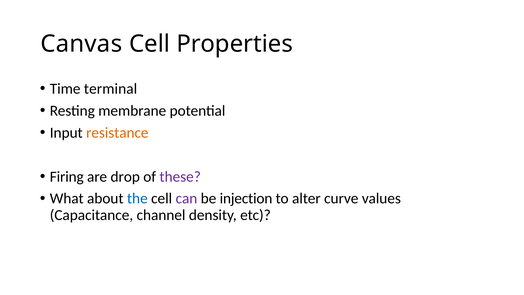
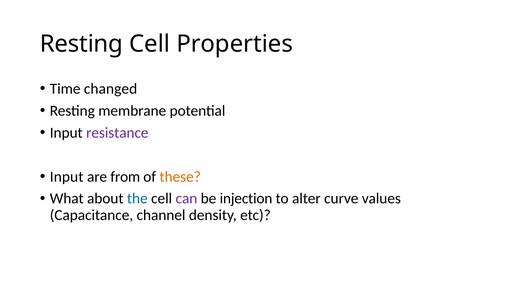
Canvas at (81, 44): Canvas -> Resting
terminal: terminal -> changed
resistance colour: orange -> purple
Firing at (67, 176): Firing -> Input
drop: drop -> from
these colour: purple -> orange
